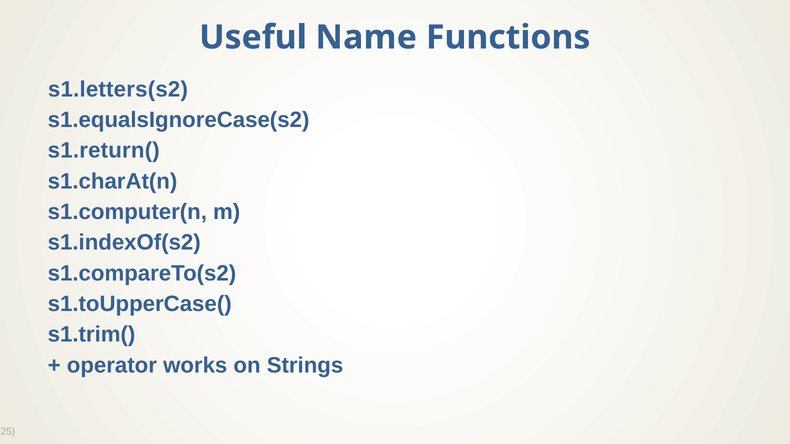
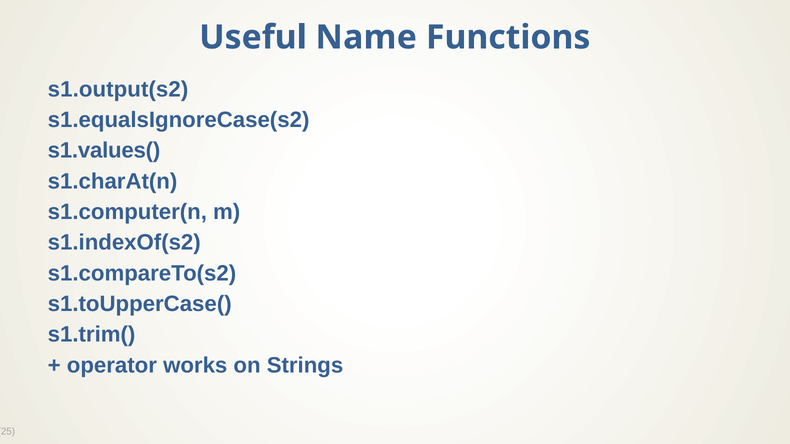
s1.letters(s2: s1.letters(s2 -> s1.output(s2
s1.return(: s1.return( -> s1.values(
